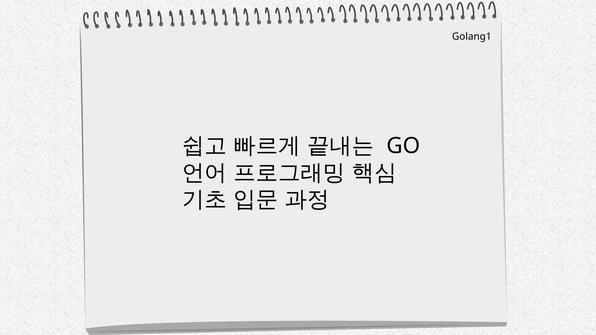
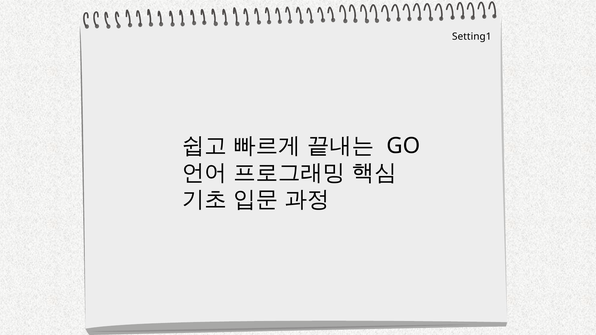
Golang1: Golang1 -> Setting1
